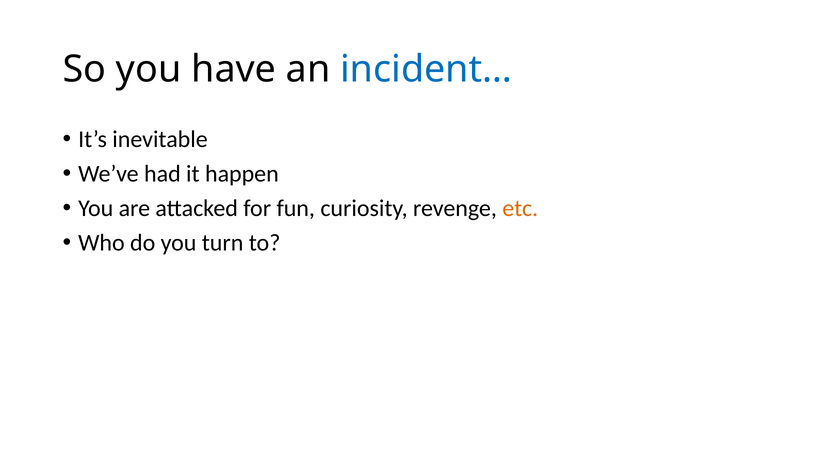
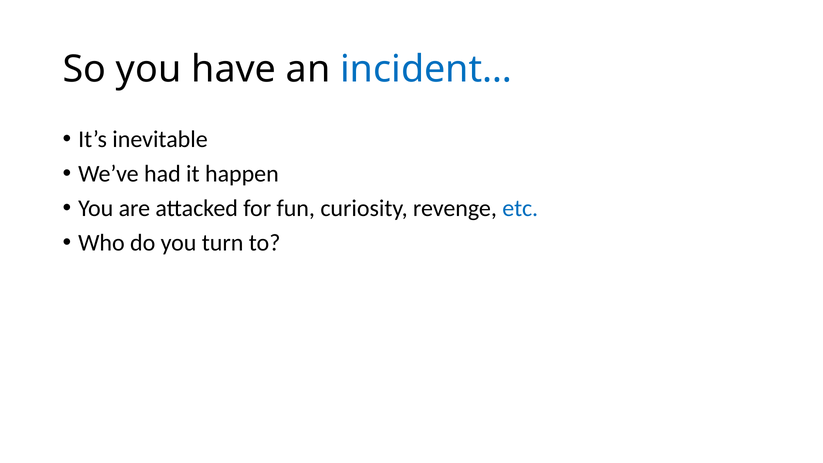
etc colour: orange -> blue
